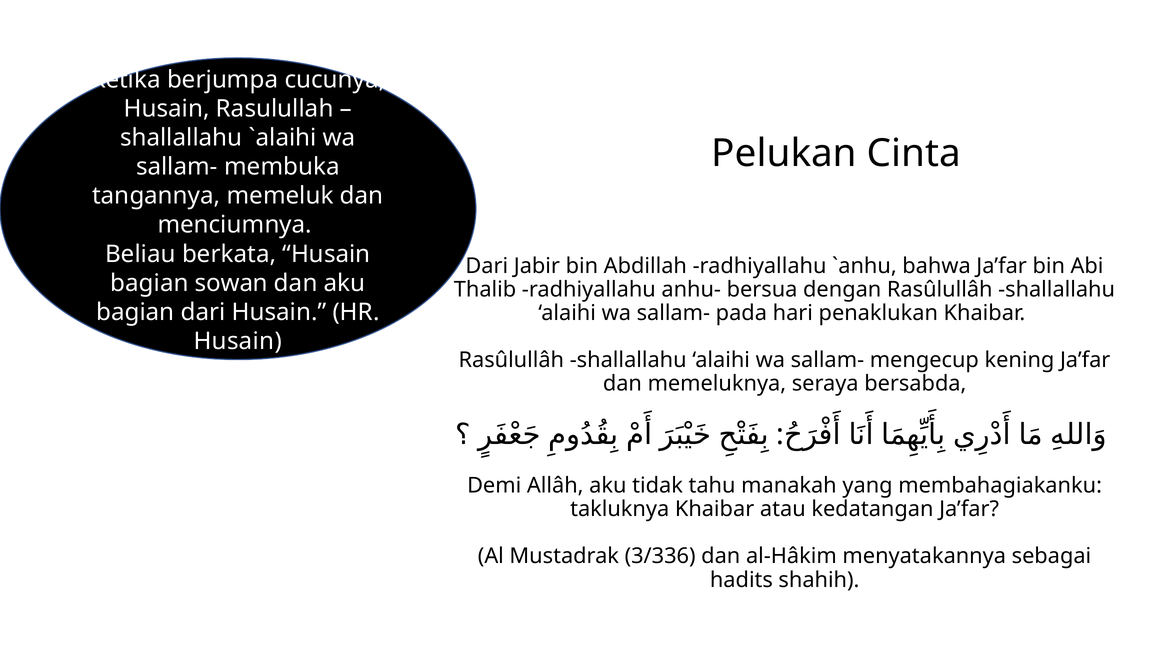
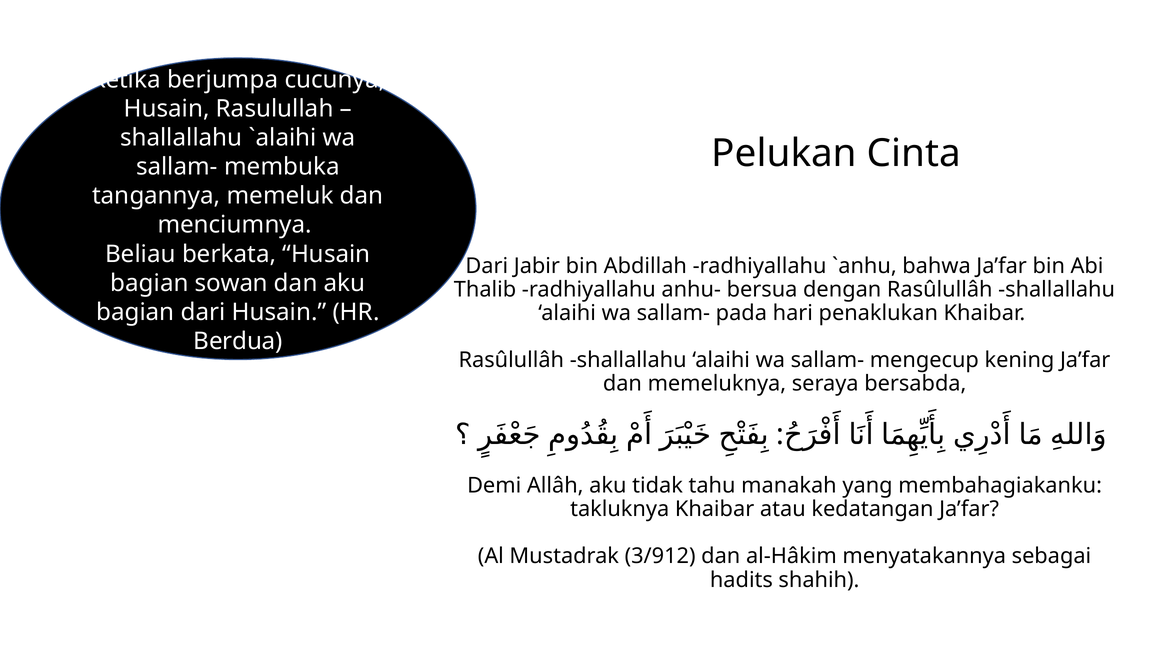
Husain at (238, 341): Husain -> Berdua
3/336: 3/336 -> 3/912
